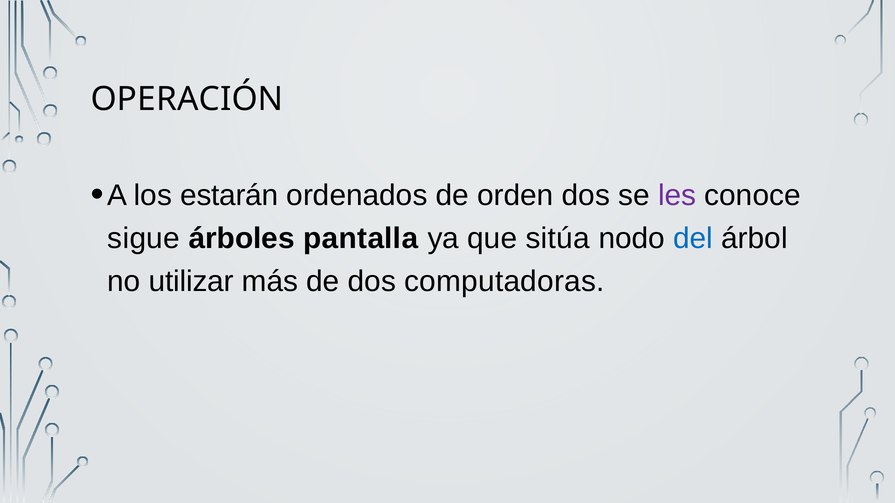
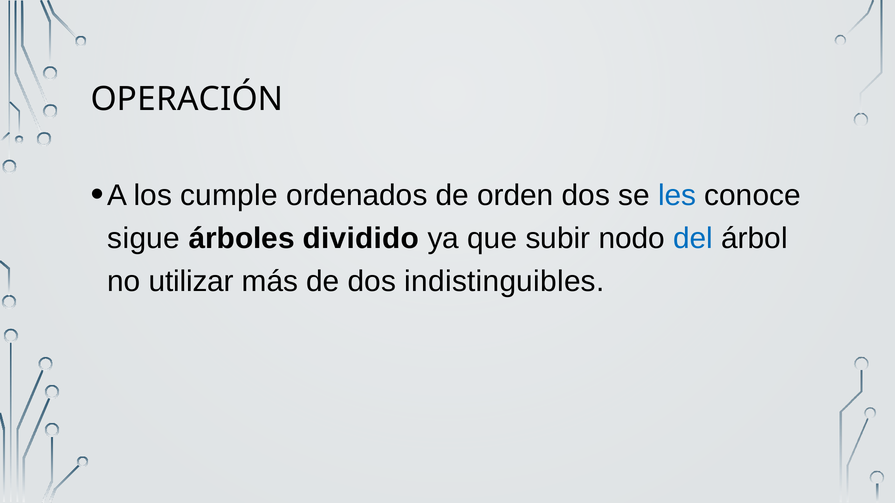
estarán: estarán -> cumple
les colour: purple -> blue
pantalla: pantalla -> dividido
sitúa: sitúa -> subir
computadoras: computadoras -> indistinguibles
